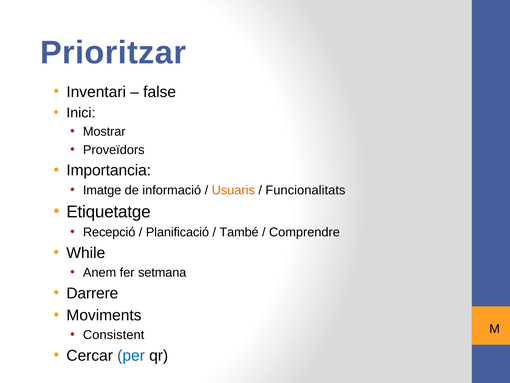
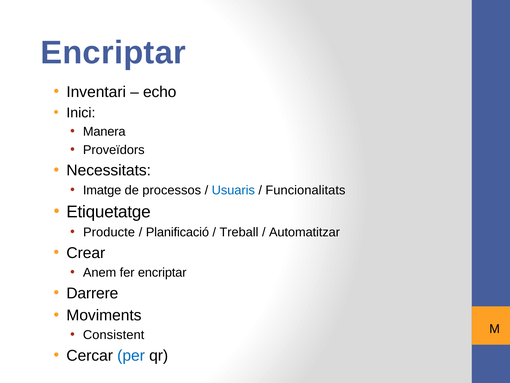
Prioritzar at (113, 53): Prioritzar -> Encriptar
false: false -> echo
Mostrar: Mostrar -> Manera
Importancia: Importancia -> Necessitats
informació: informació -> processos
Usuaris colour: orange -> blue
Recepció: Recepció -> Producte
També: També -> Treball
Comprendre: Comprendre -> Automatitzar
While: While -> Crear
fer setmana: setmana -> encriptar
